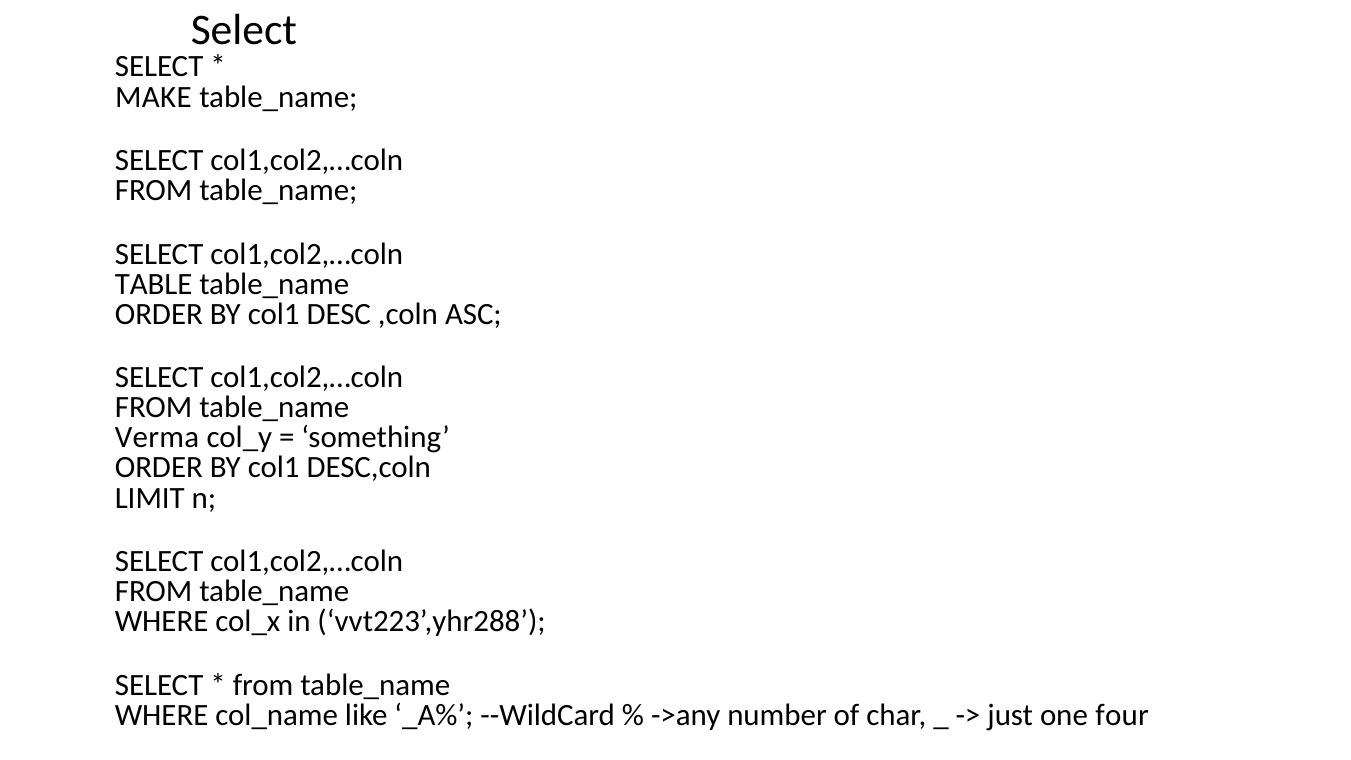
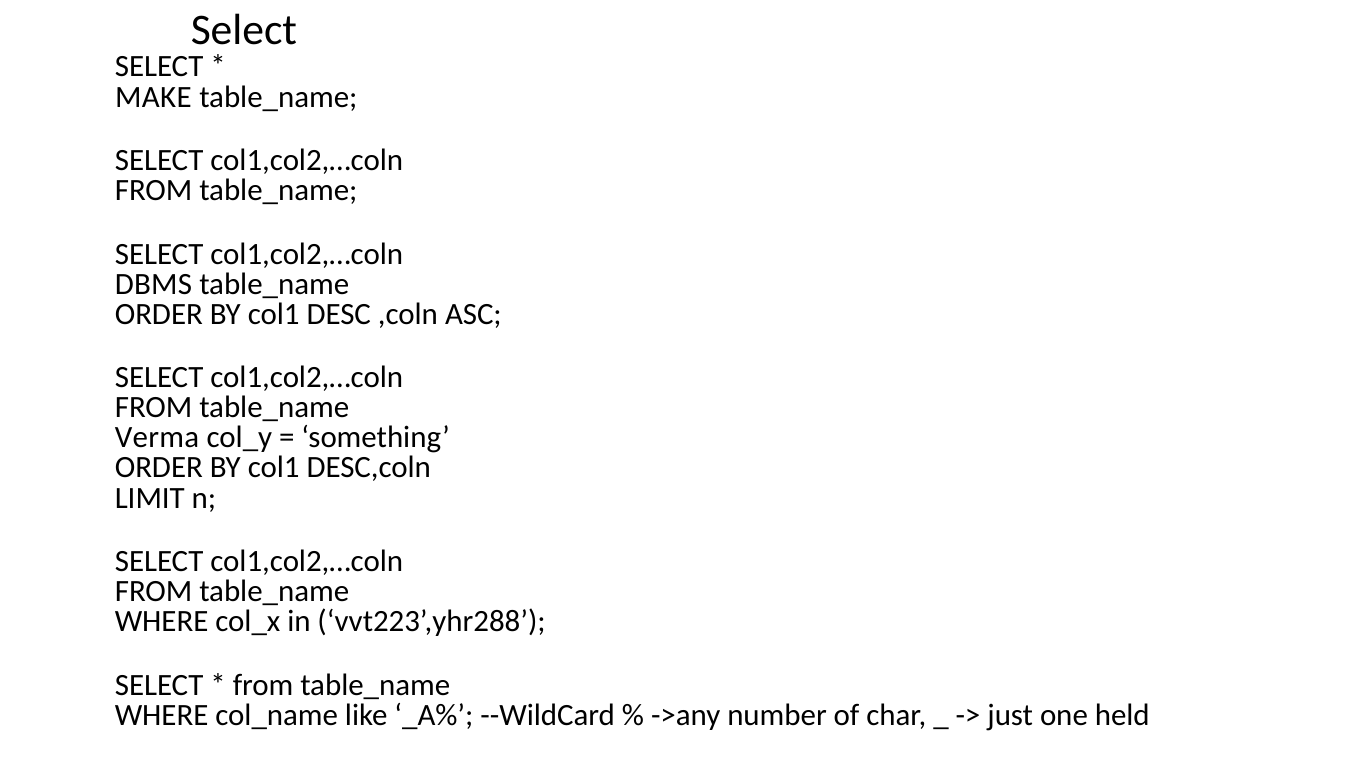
TABLE: TABLE -> DBMS
four: four -> held
